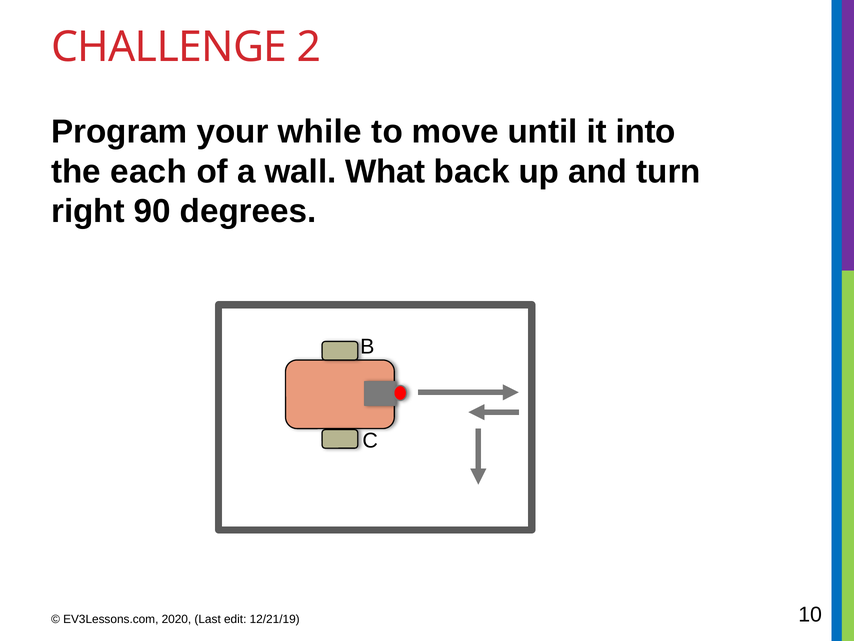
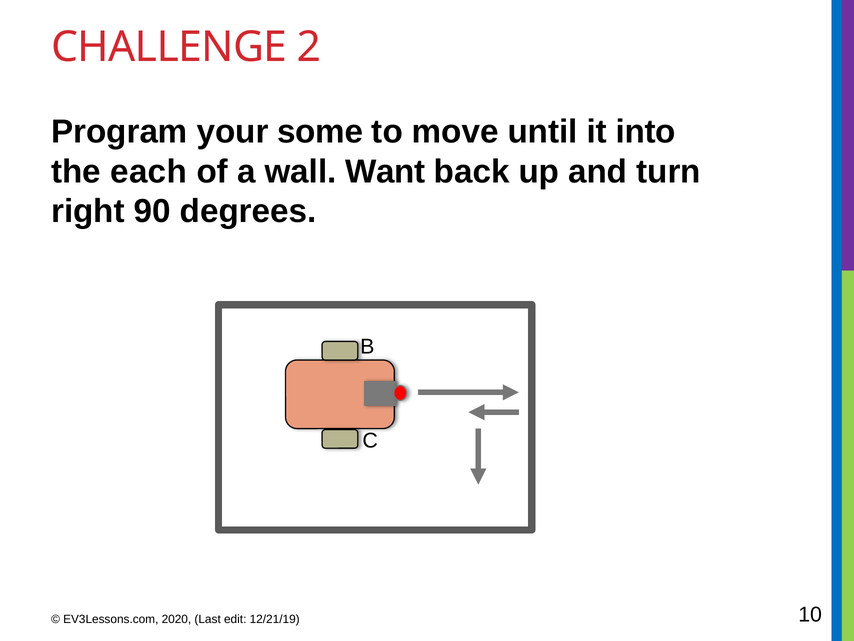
while: while -> some
What: What -> Want
